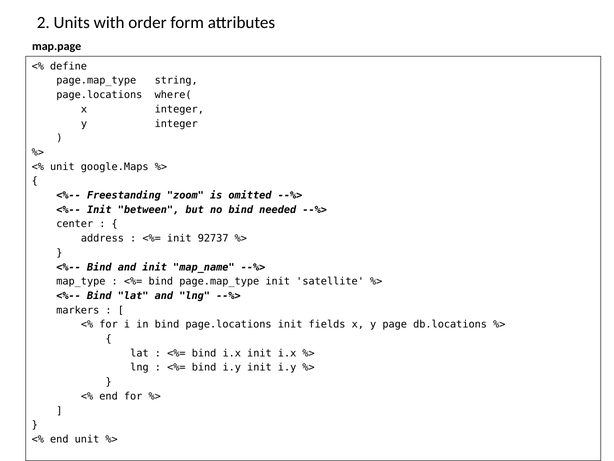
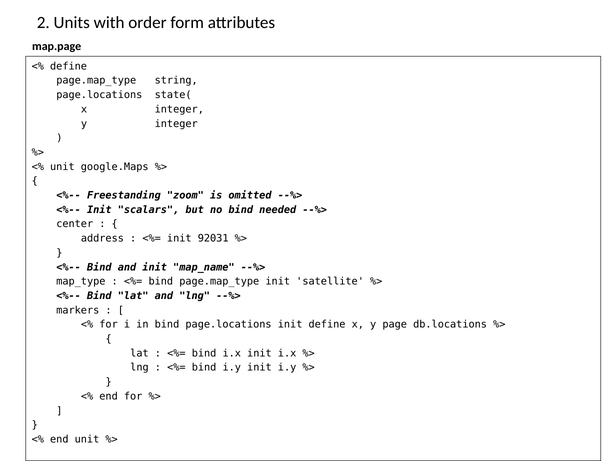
where(: where( -> state(
between: between -> scalars
92737: 92737 -> 92031
init fields: fields -> define
